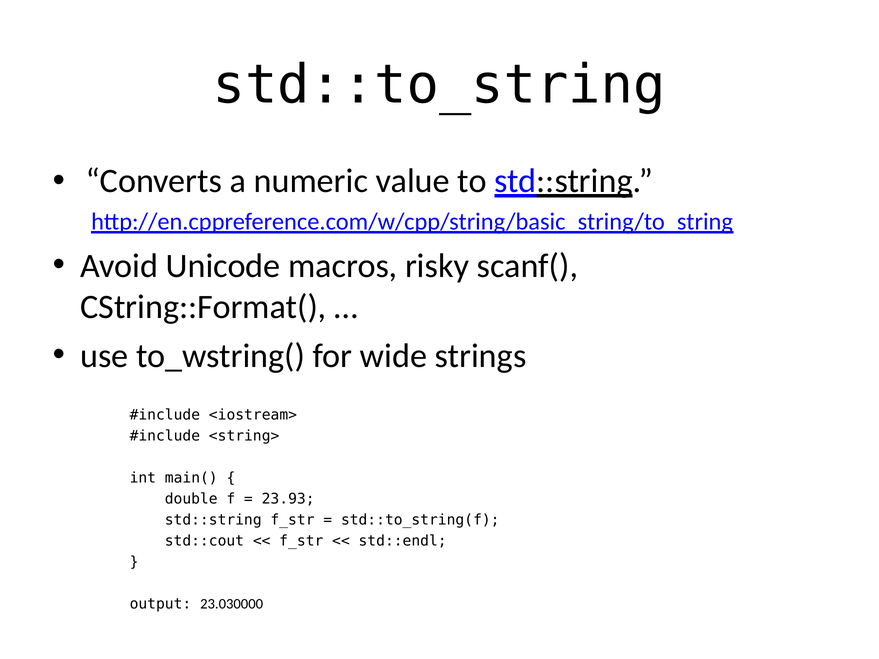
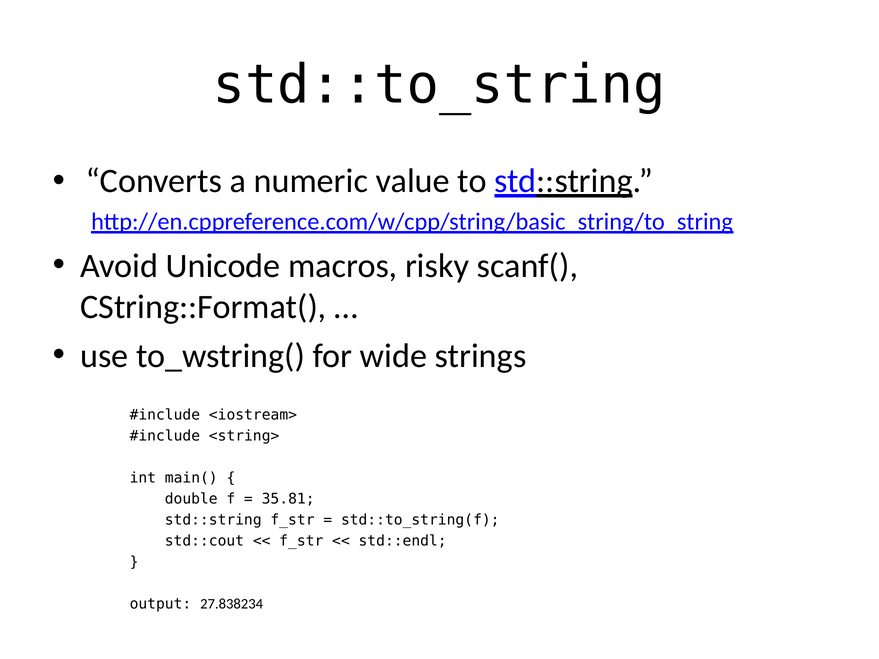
23.93: 23.93 -> 35.81
23.030000: 23.030000 -> 27.838234
